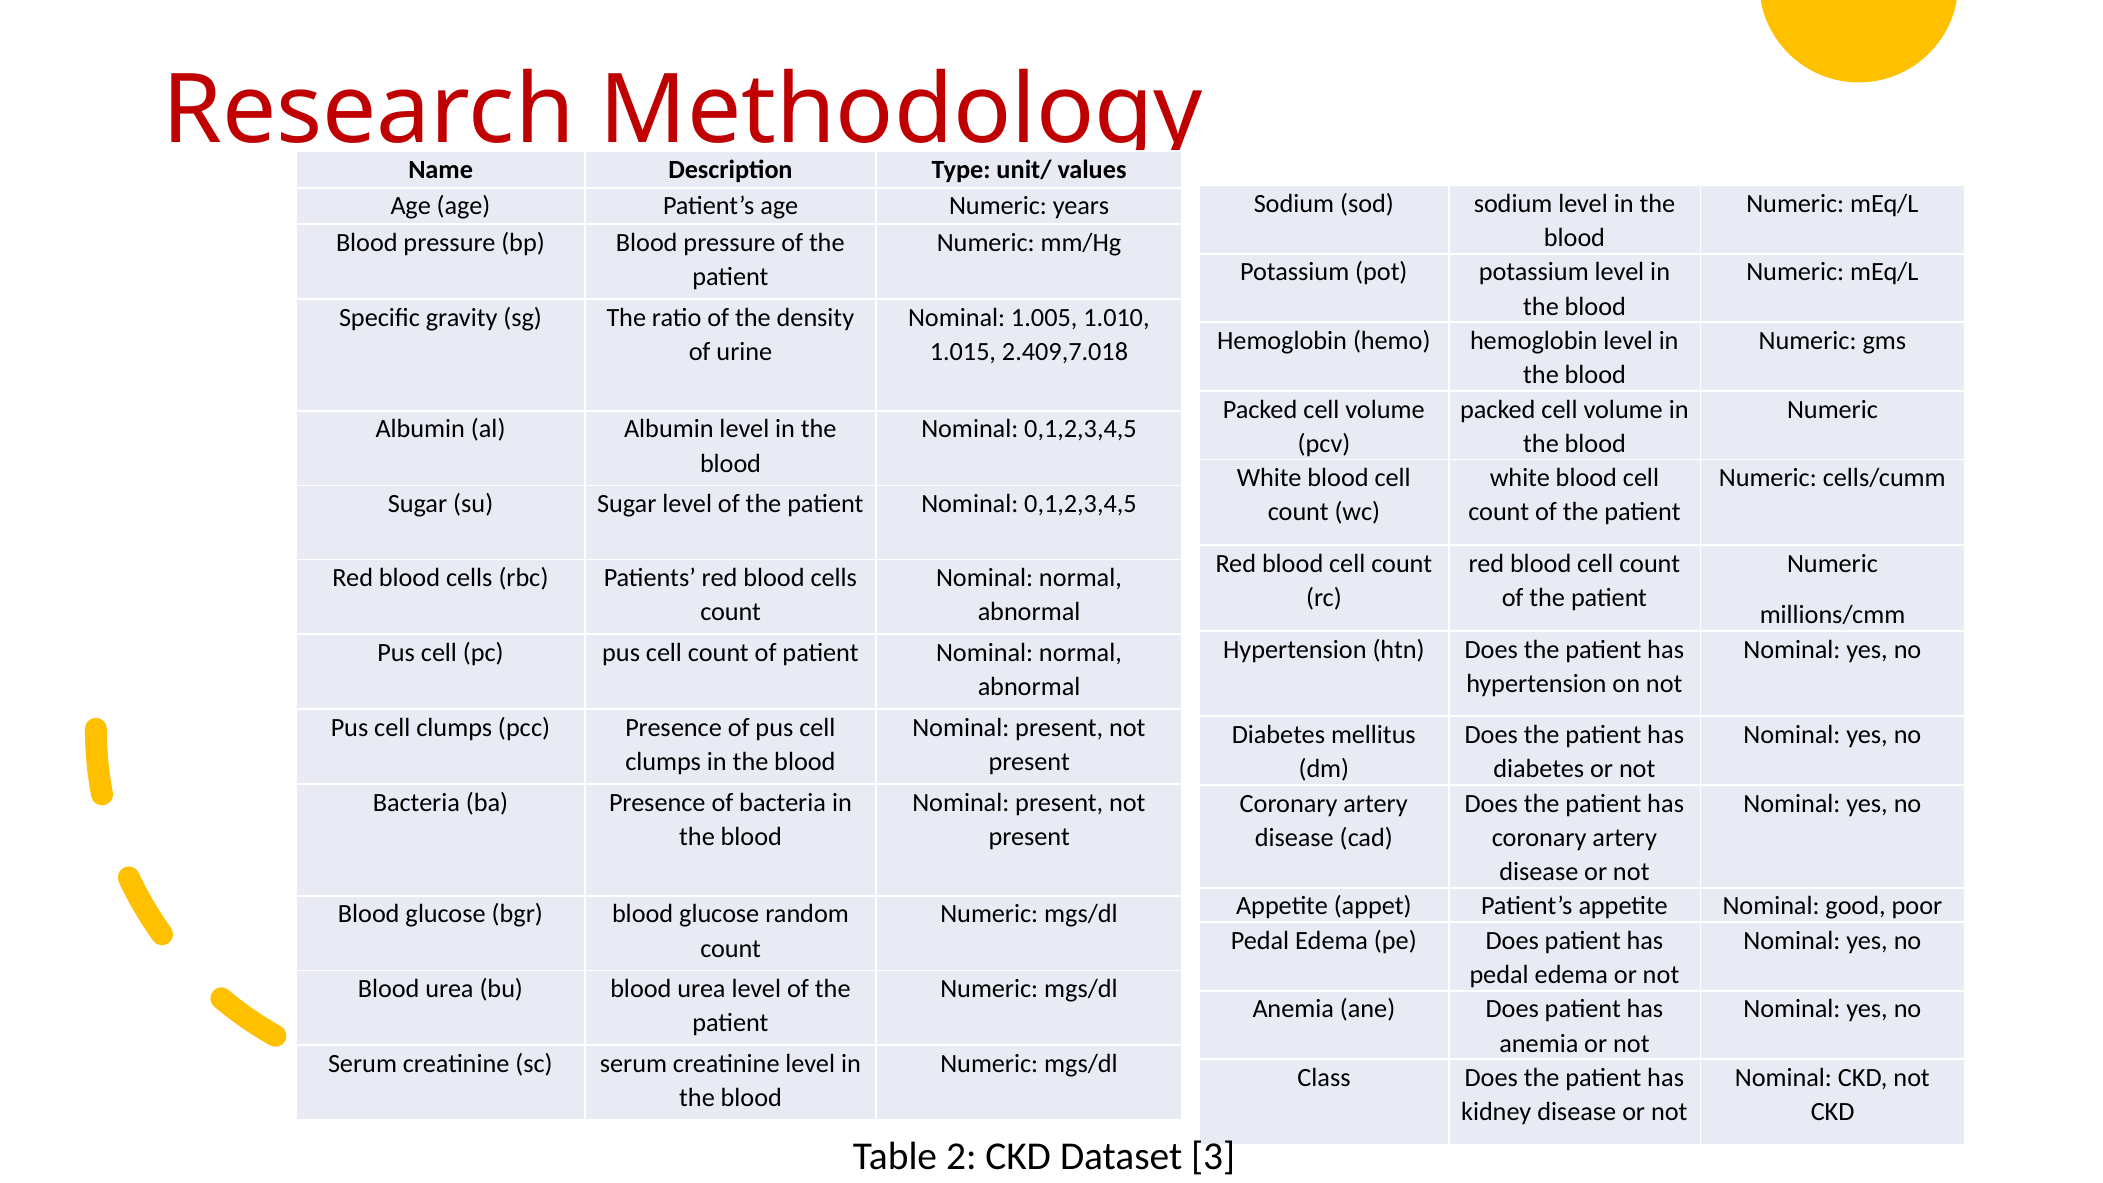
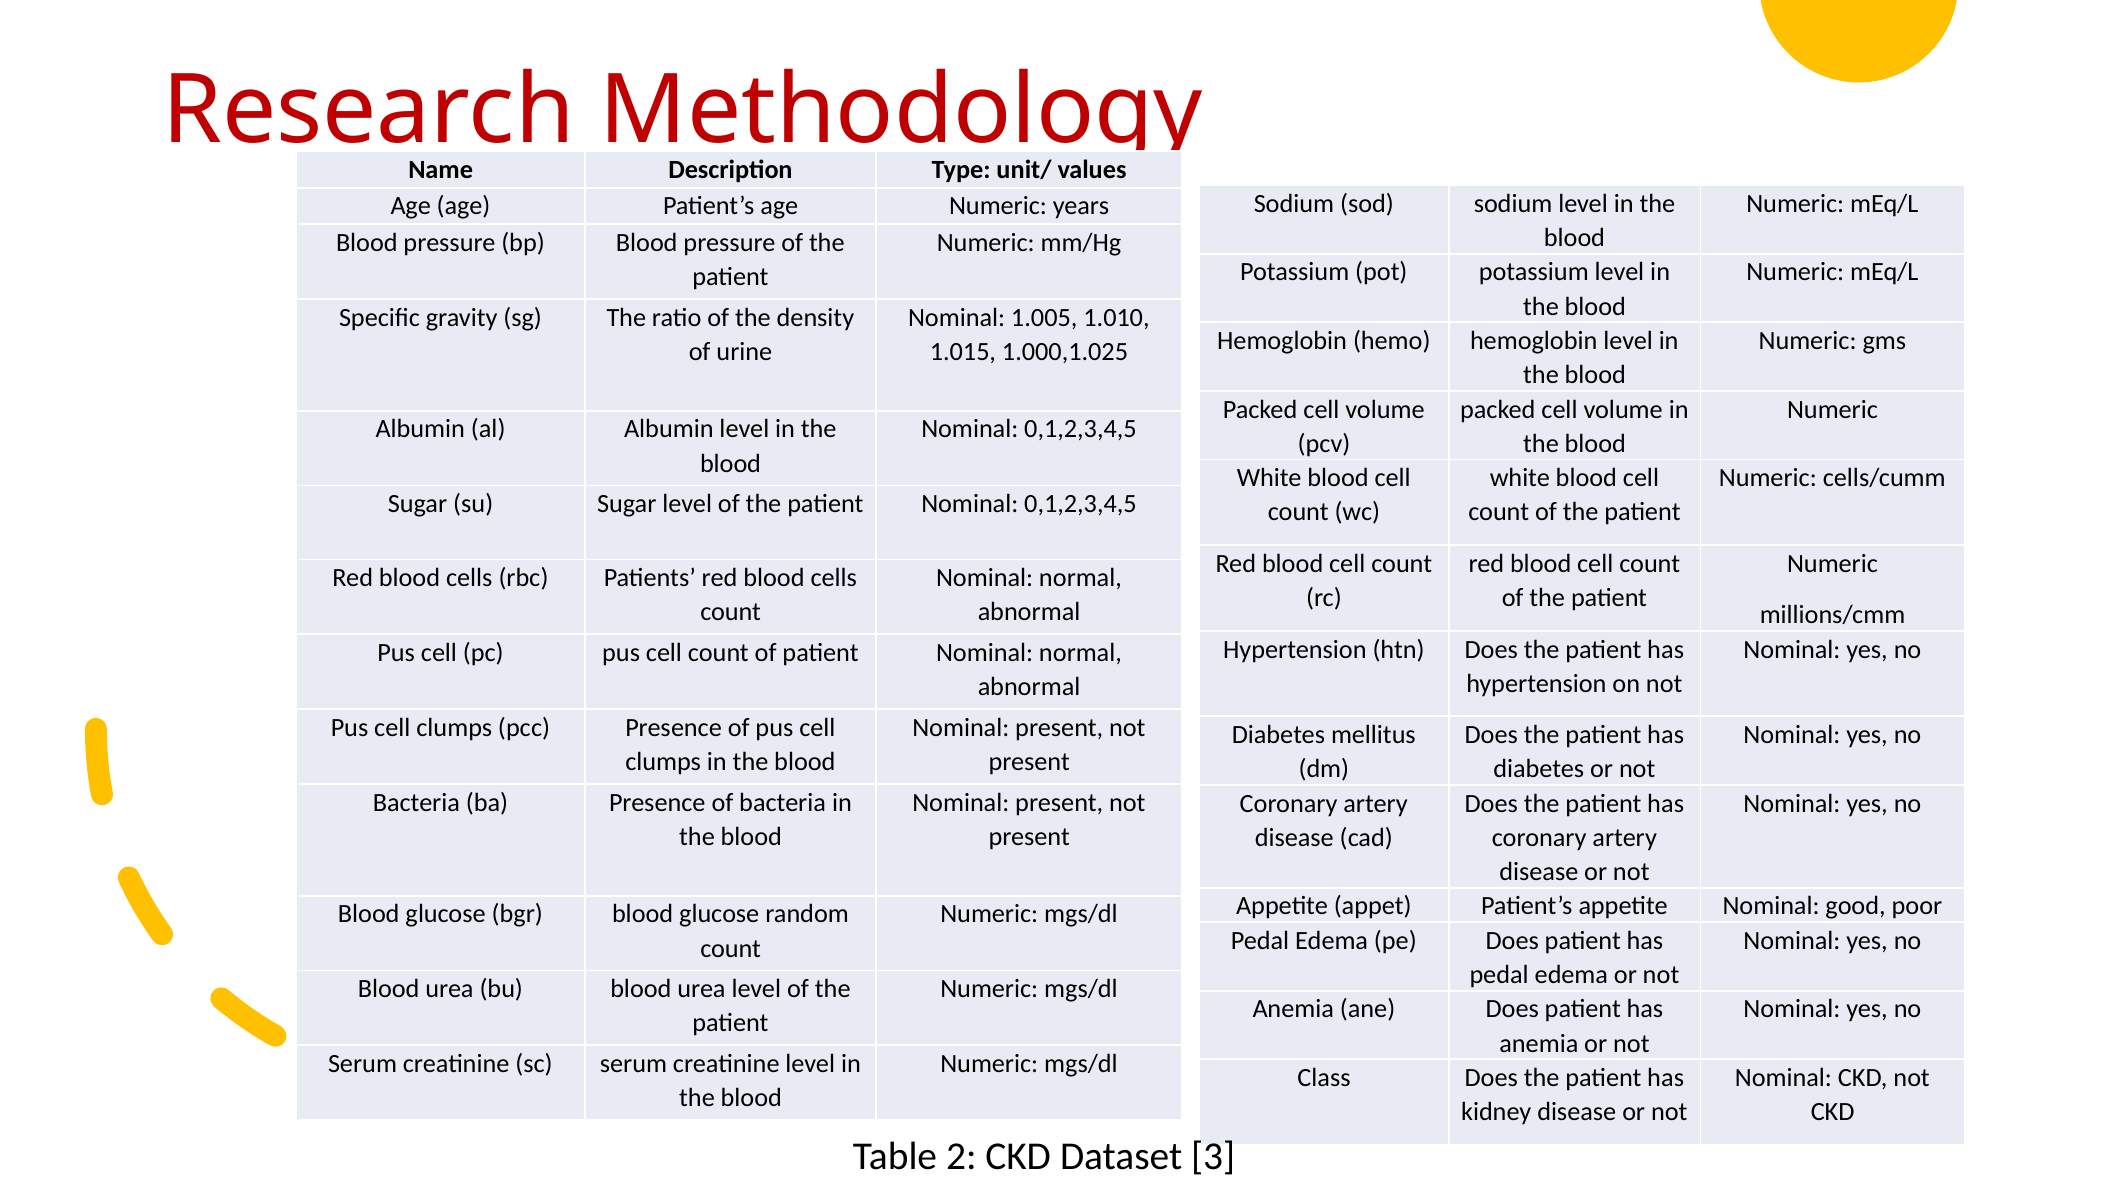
2.409,7.018: 2.409,7.018 -> 1.000,1.025
